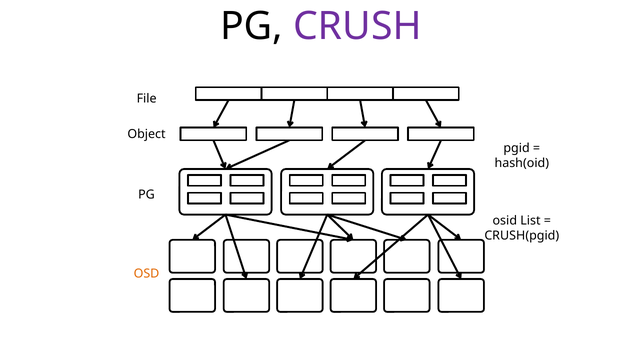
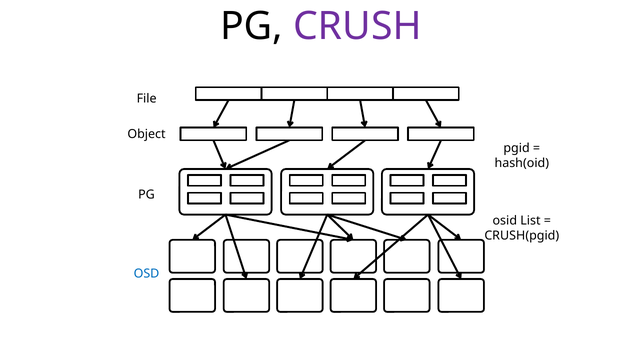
OSD colour: orange -> blue
